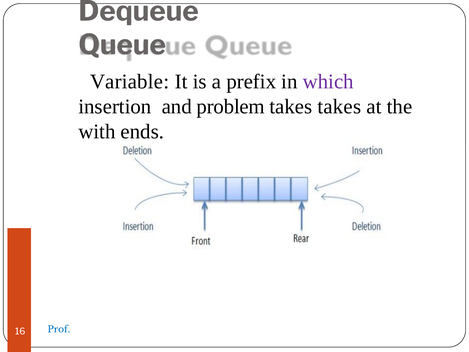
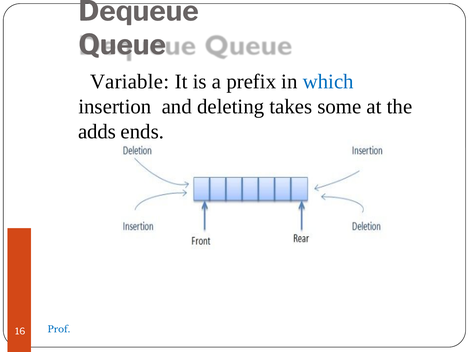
which colour: purple -> blue
problem: problem -> deleting
takes takes: takes -> some
with: with -> adds
